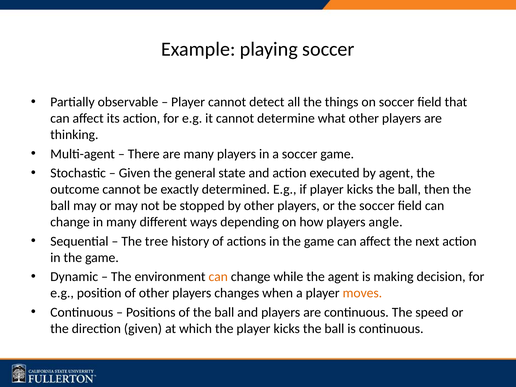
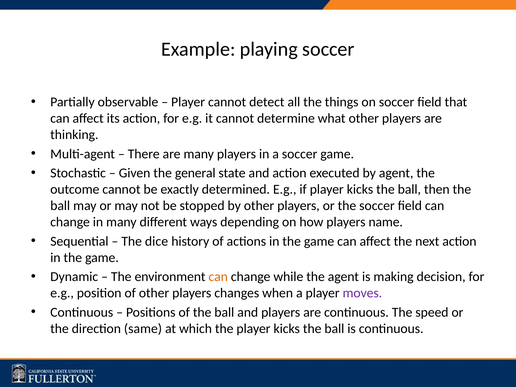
angle: angle -> name
tree: tree -> dice
moves colour: orange -> purple
direction given: given -> same
